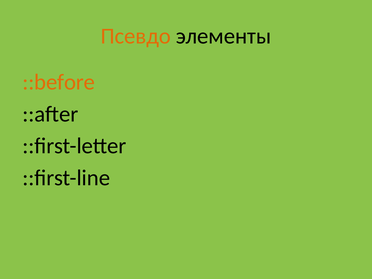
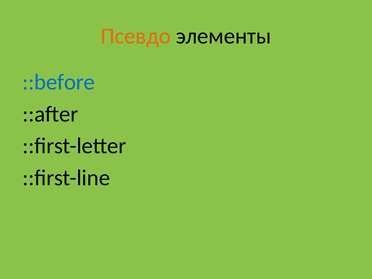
::before colour: orange -> blue
